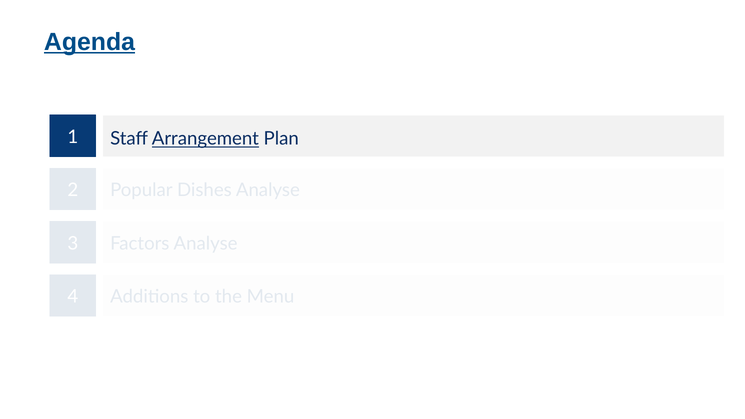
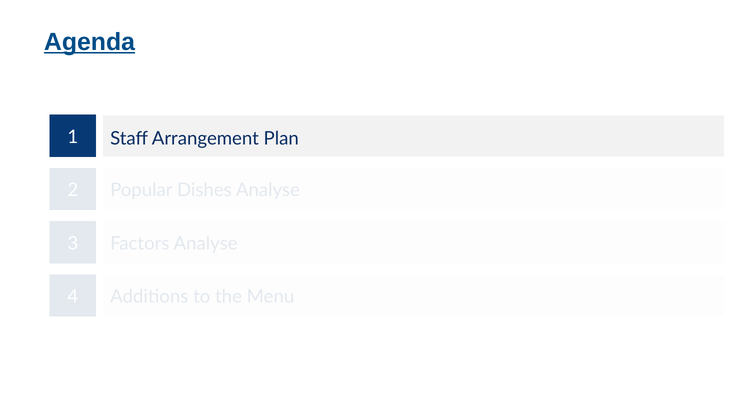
Arrangement underline: present -> none
